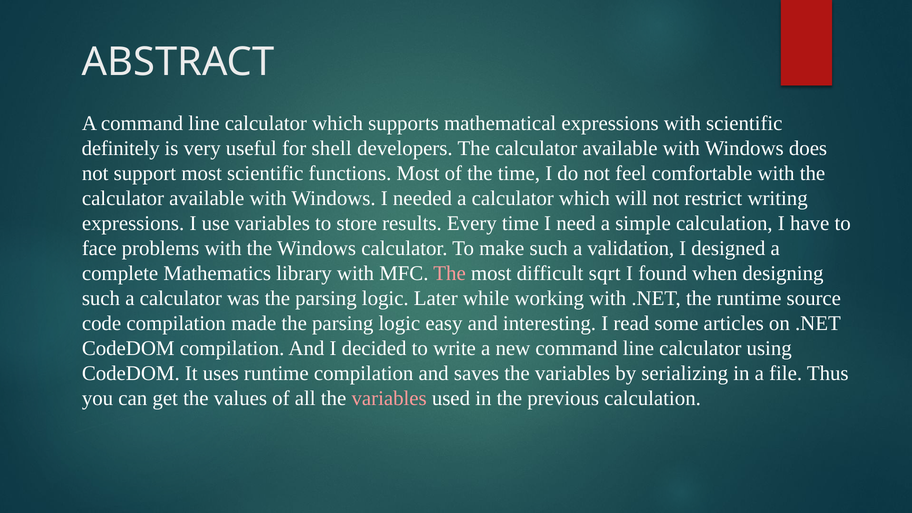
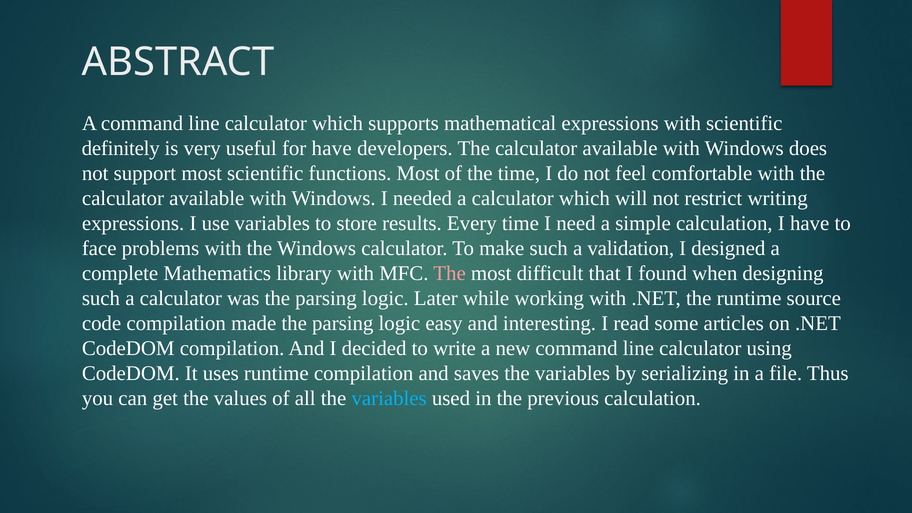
for shell: shell -> have
sqrt: sqrt -> that
variables at (389, 399) colour: pink -> light blue
